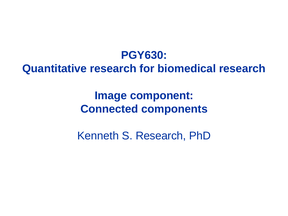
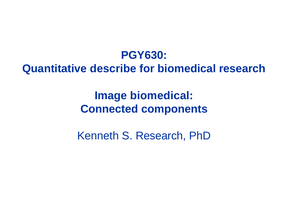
Quantitative research: research -> describe
Image component: component -> biomedical
